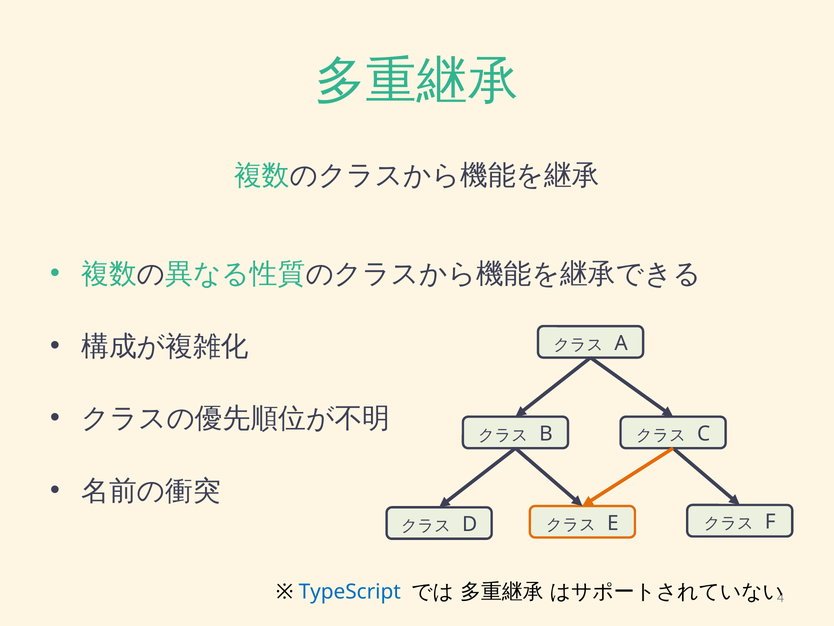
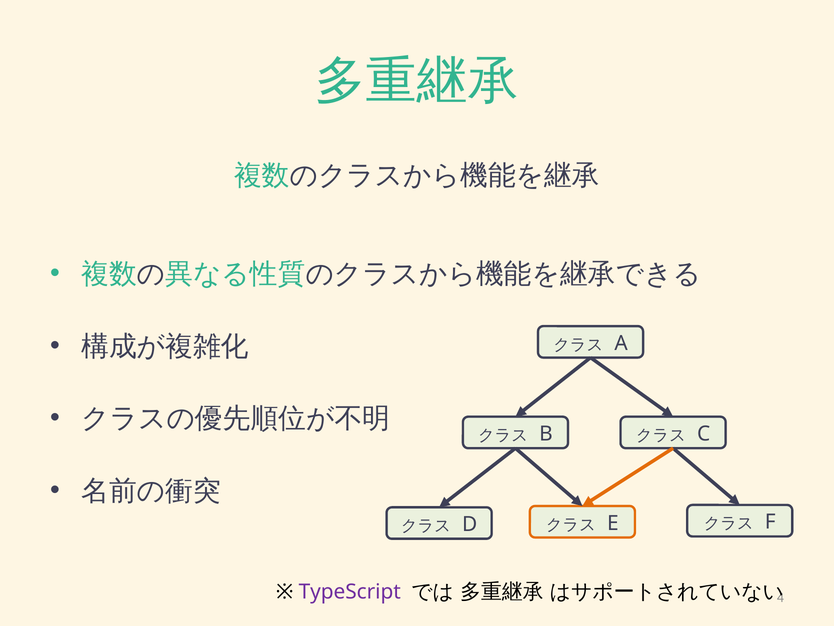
TypeScript colour: blue -> purple
